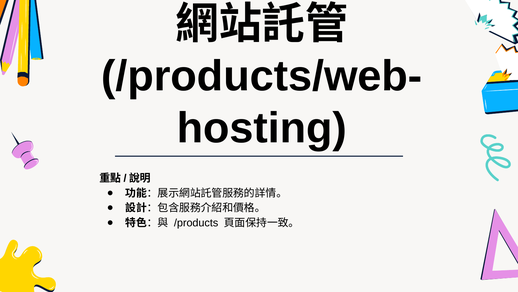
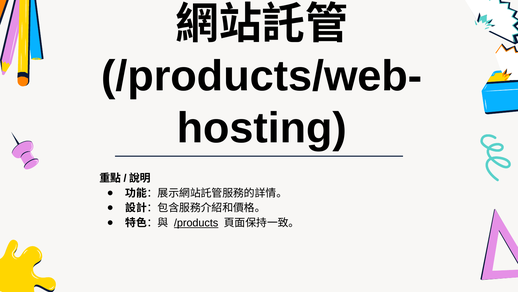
/products underline: none -> present
